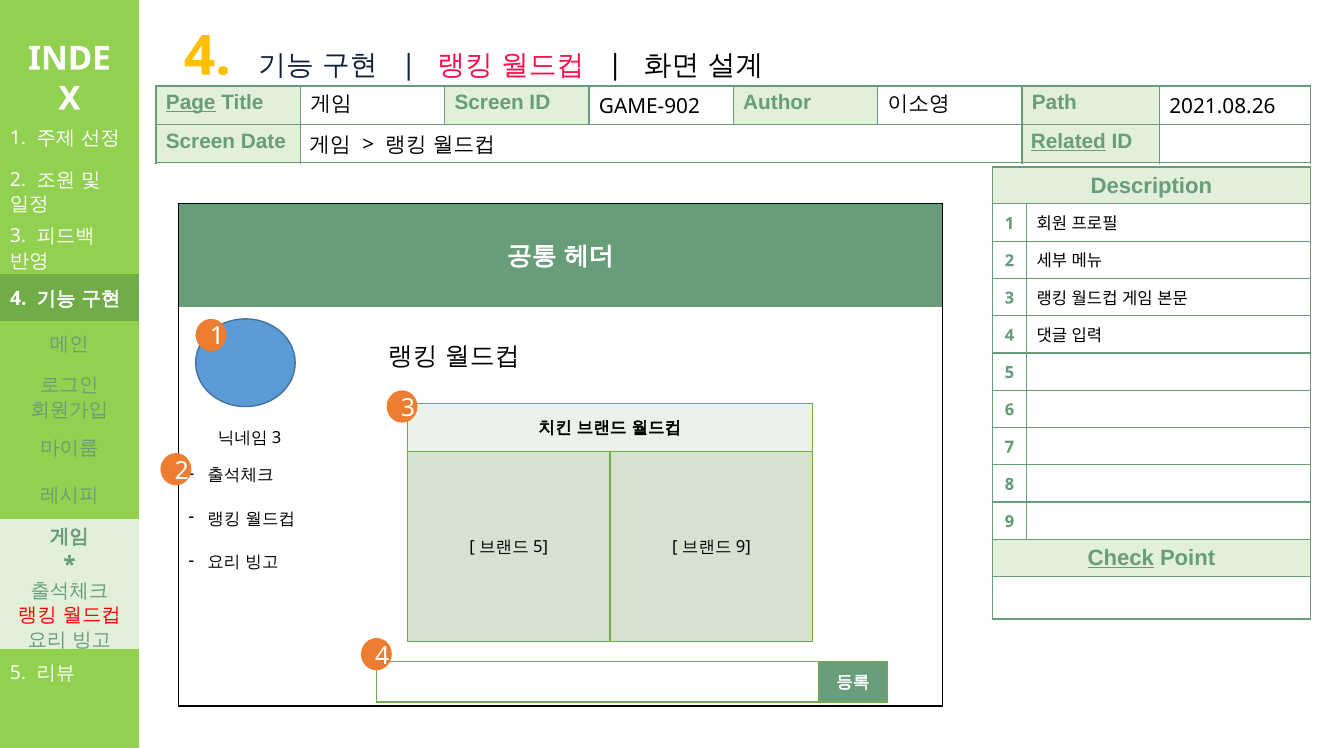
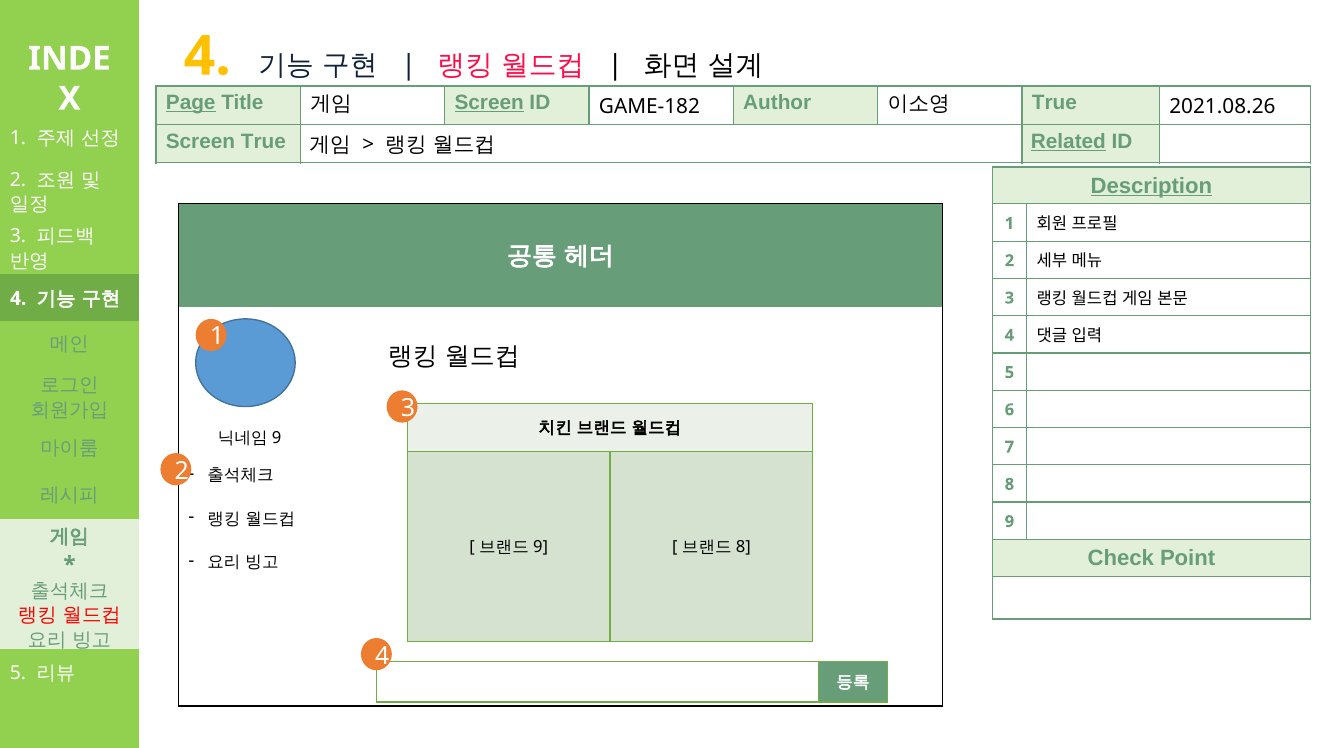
Screen at (489, 103) underline: none -> present
GAME-902: GAME-902 -> GAME-182
Path at (1054, 103): Path -> True
Screen Date: Date -> True
Description underline: none -> present
3 at (277, 438): 3 -> 9
5 at (541, 547): 5 -> 9
9 at (743, 547): 9 -> 8
Check underline: present -> none
